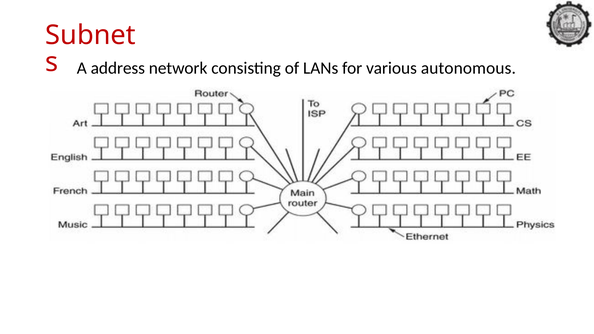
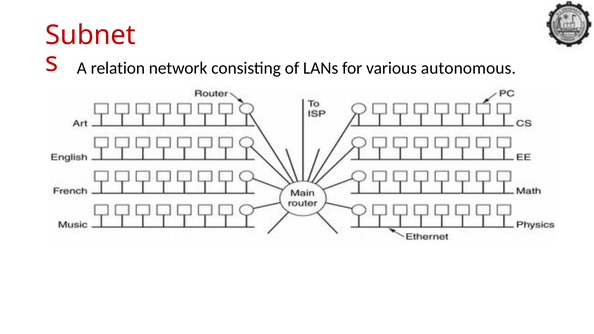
address: address -> relation
